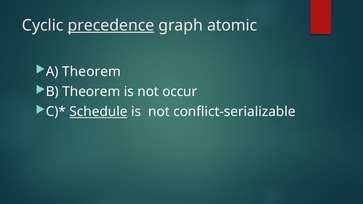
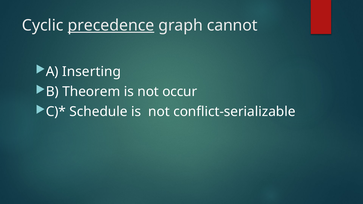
atomic: atomic -> cannot
A Theorem: Theorem -> Inserting
Schedule underline: present -> none
